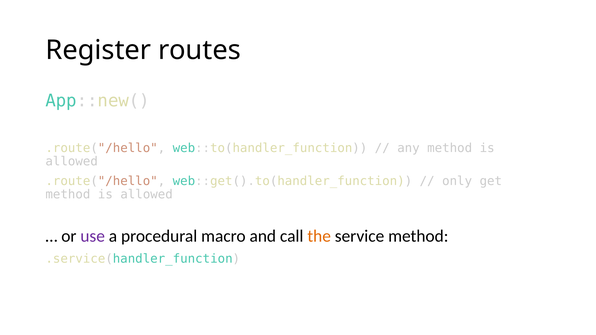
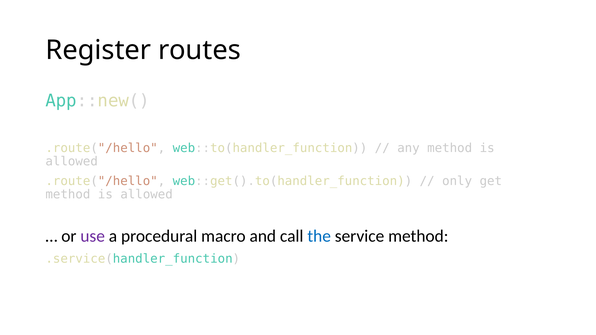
the colour: orange -> blue
